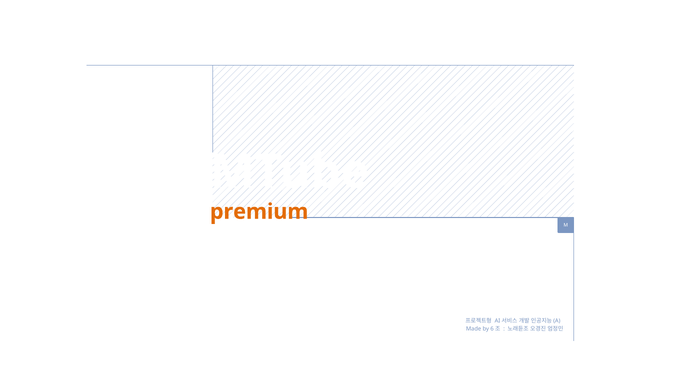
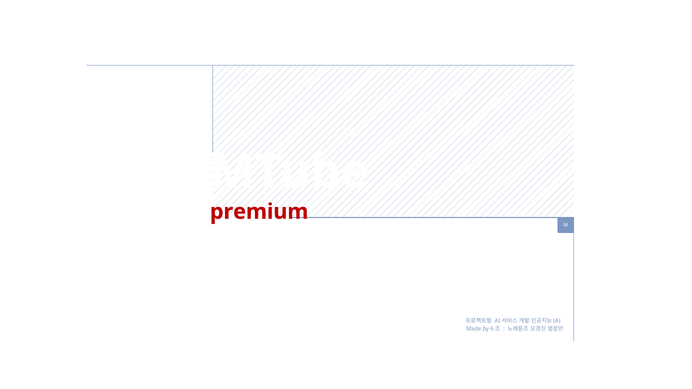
premium colour: orange -> red
